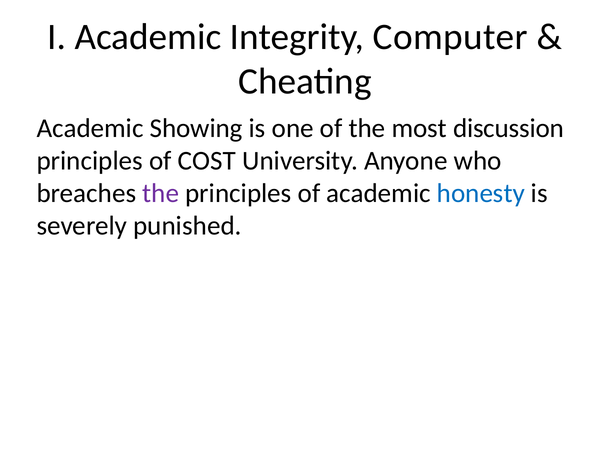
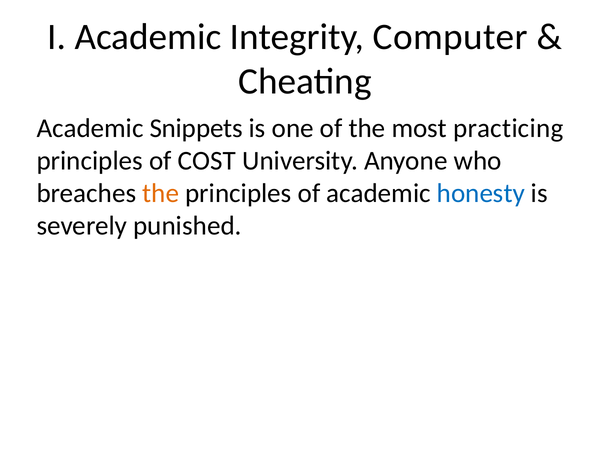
Showing: Showing -> Snippets
discussion: discussion -> practicing
the at (161, 193) colour: purple -> orange
